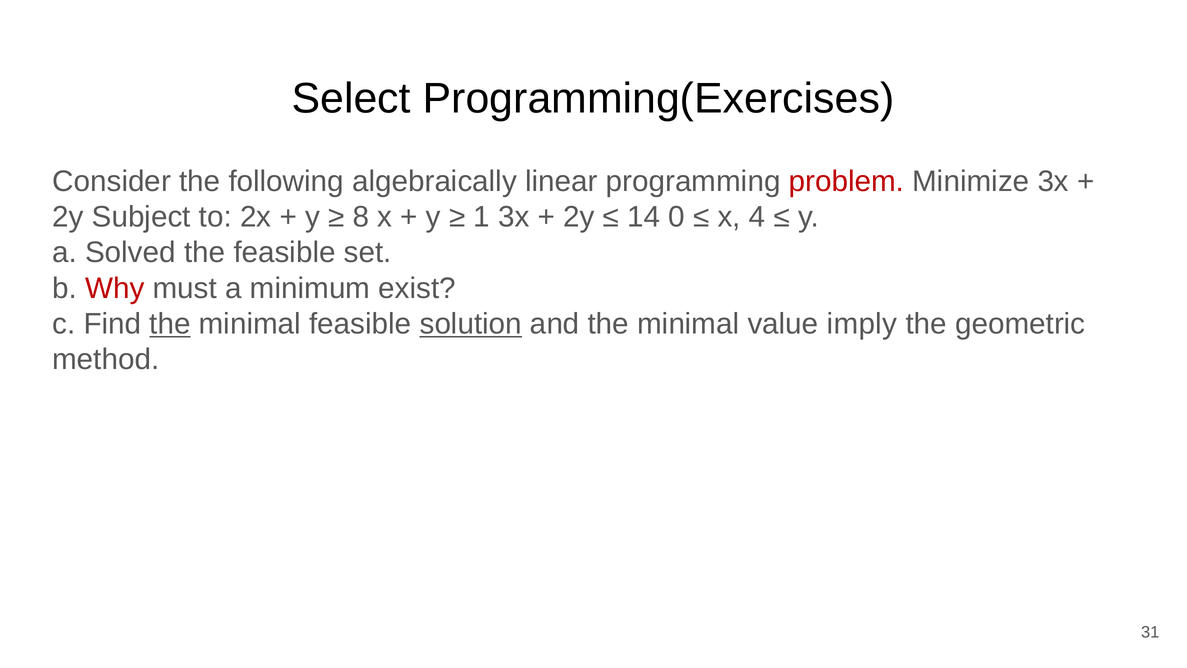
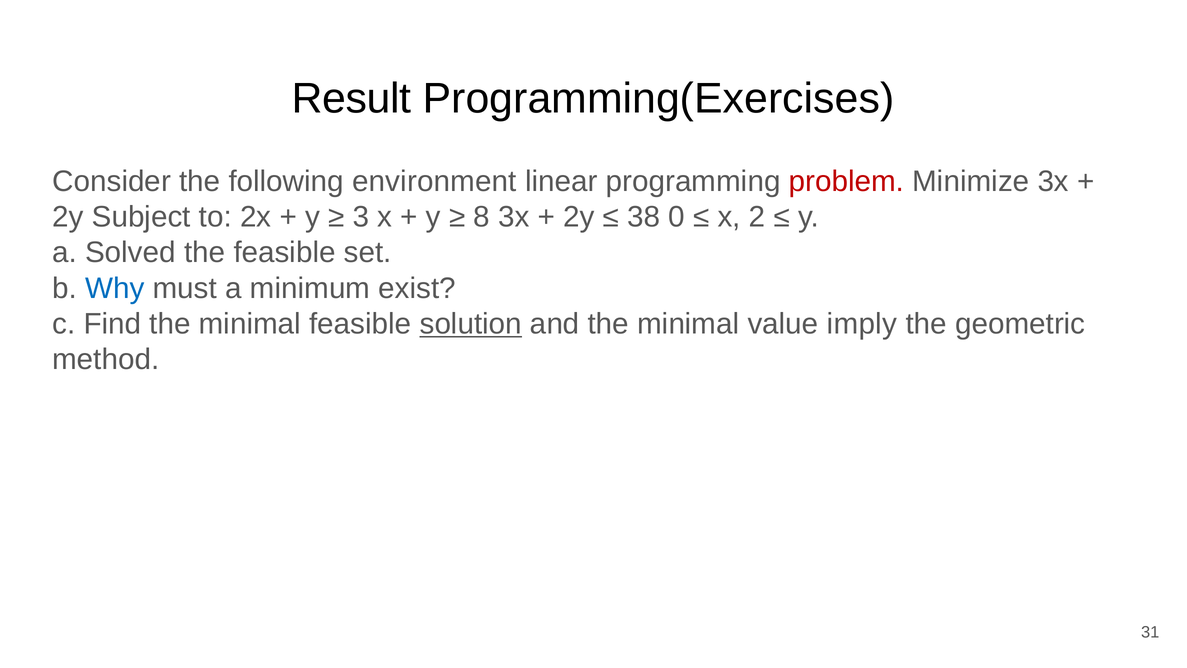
Select: Select -> Result
algebraically: algebraically -> environment
8: 8 -> 3
1: 1 -> 8
14: 14 -> 38
4: 4 -> 2
Why colour: red -> blue
the at (170, 324) underline: present -> none
